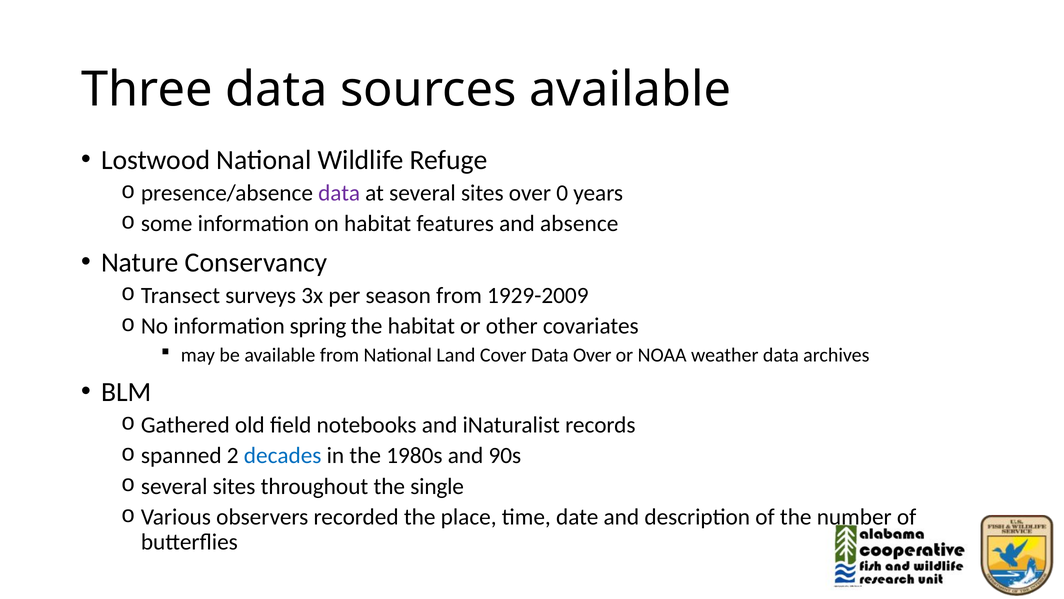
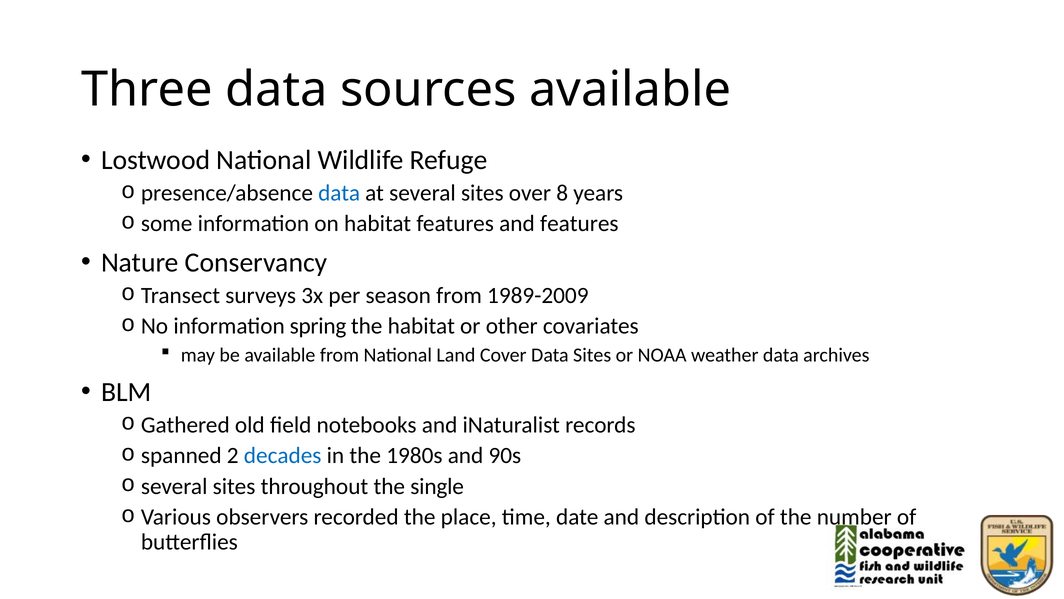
data at (339, 193) colour: purple -> blue
0: 0 -> 8
and absence: absence -> features
1929-2009: 1929-2009 -> 1989-2009
Data Over: Over -> Sites
